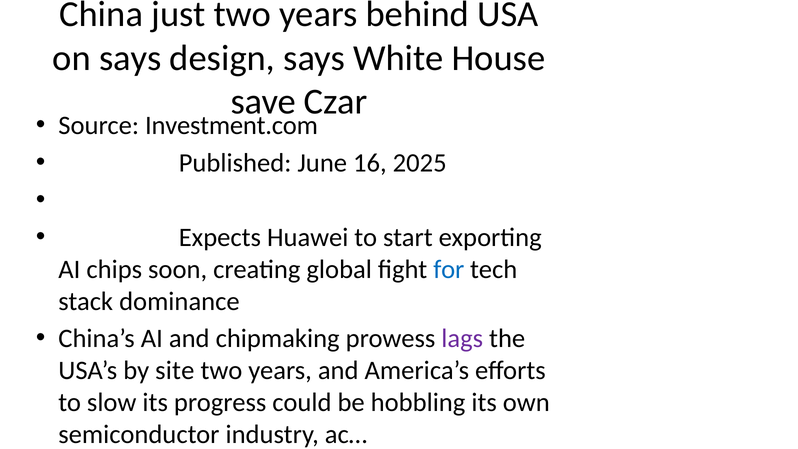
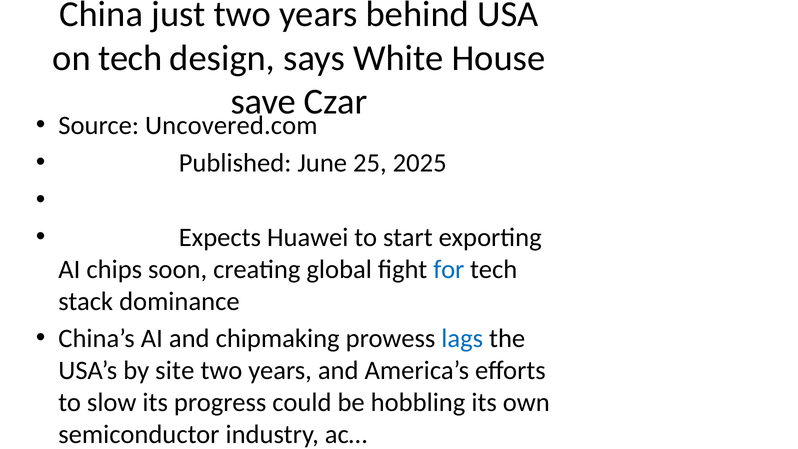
on says: says -> tech
Investment.com: Investment.com -> Uncovered.com
16: 16 -> 25
lags at (462, 338) colour: purple -> blue
